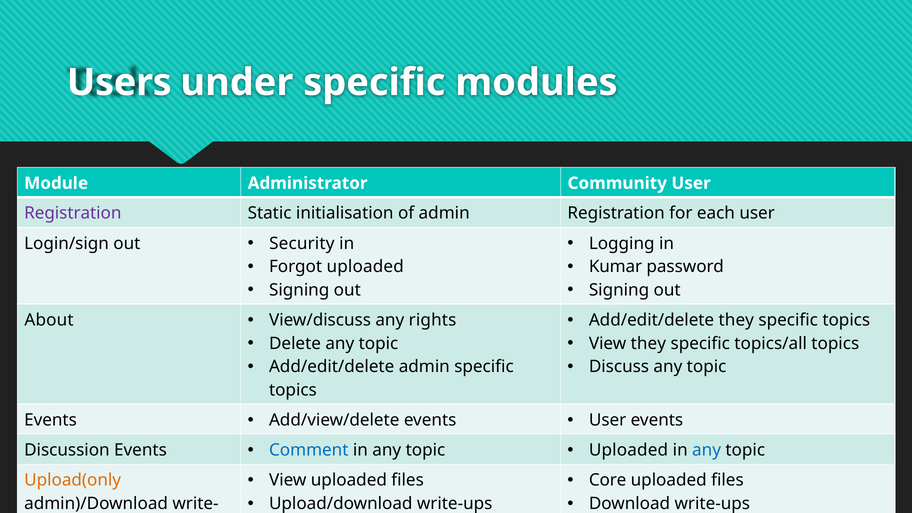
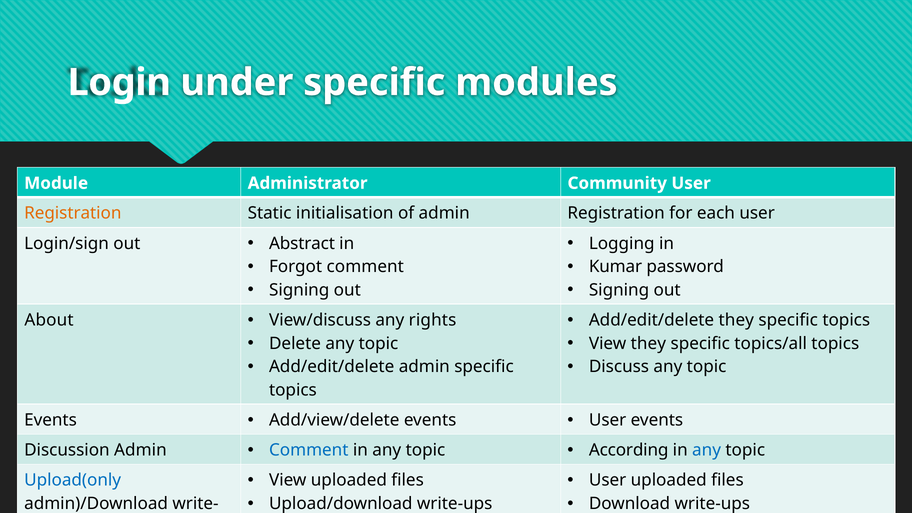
Users: Users -> Login
Registration at (73, 213) colour: purple -> orange
Security: Security -> Abstract
Forgot uploaded: uploaded -> comment
Discussion Events: Events -> Admin
Uploaded at (629, 450): Uploaded -> According
Core at (608, 480): Core -> User
Upload(only colour: orange -> blue
